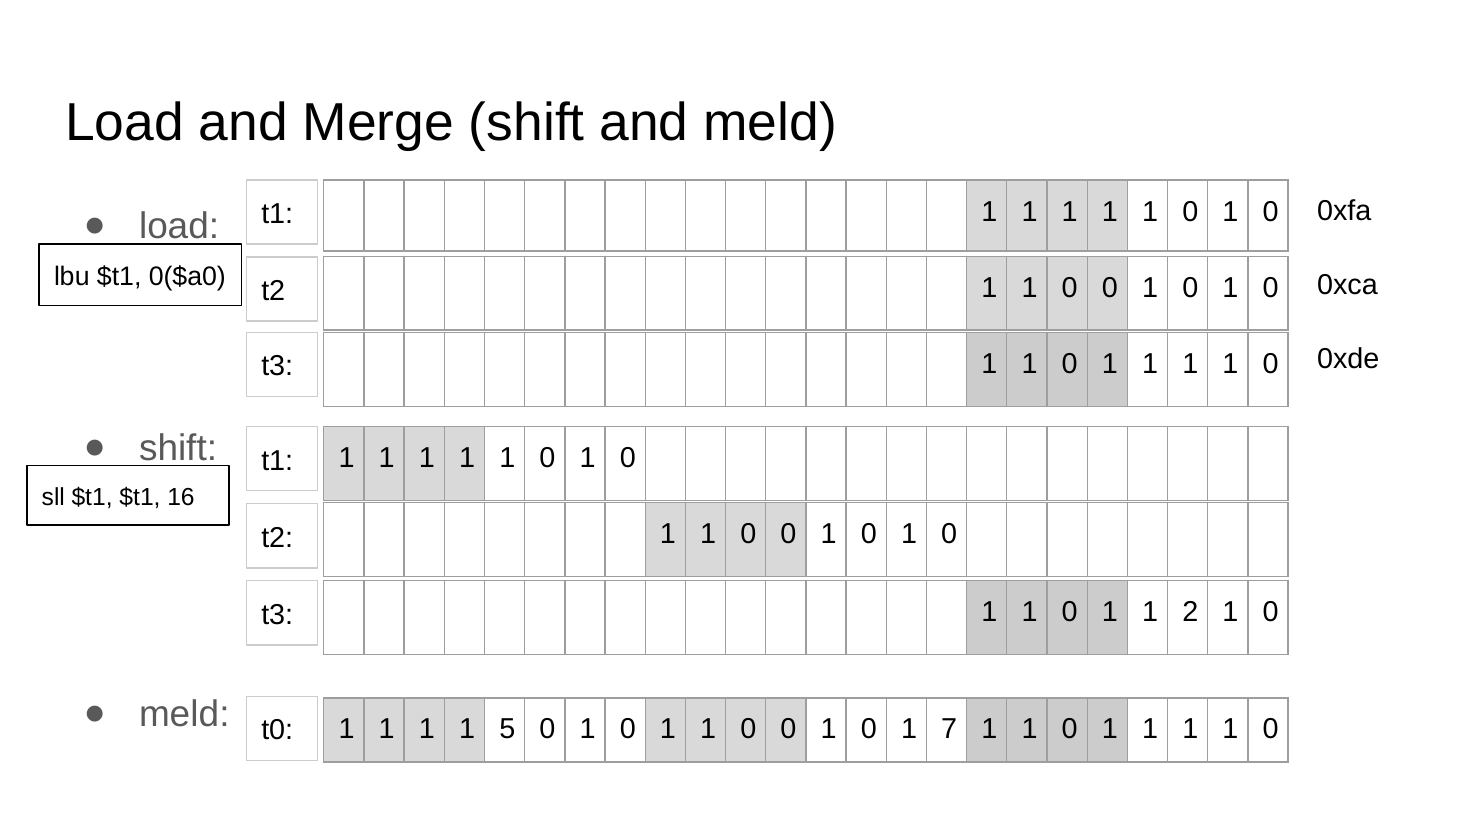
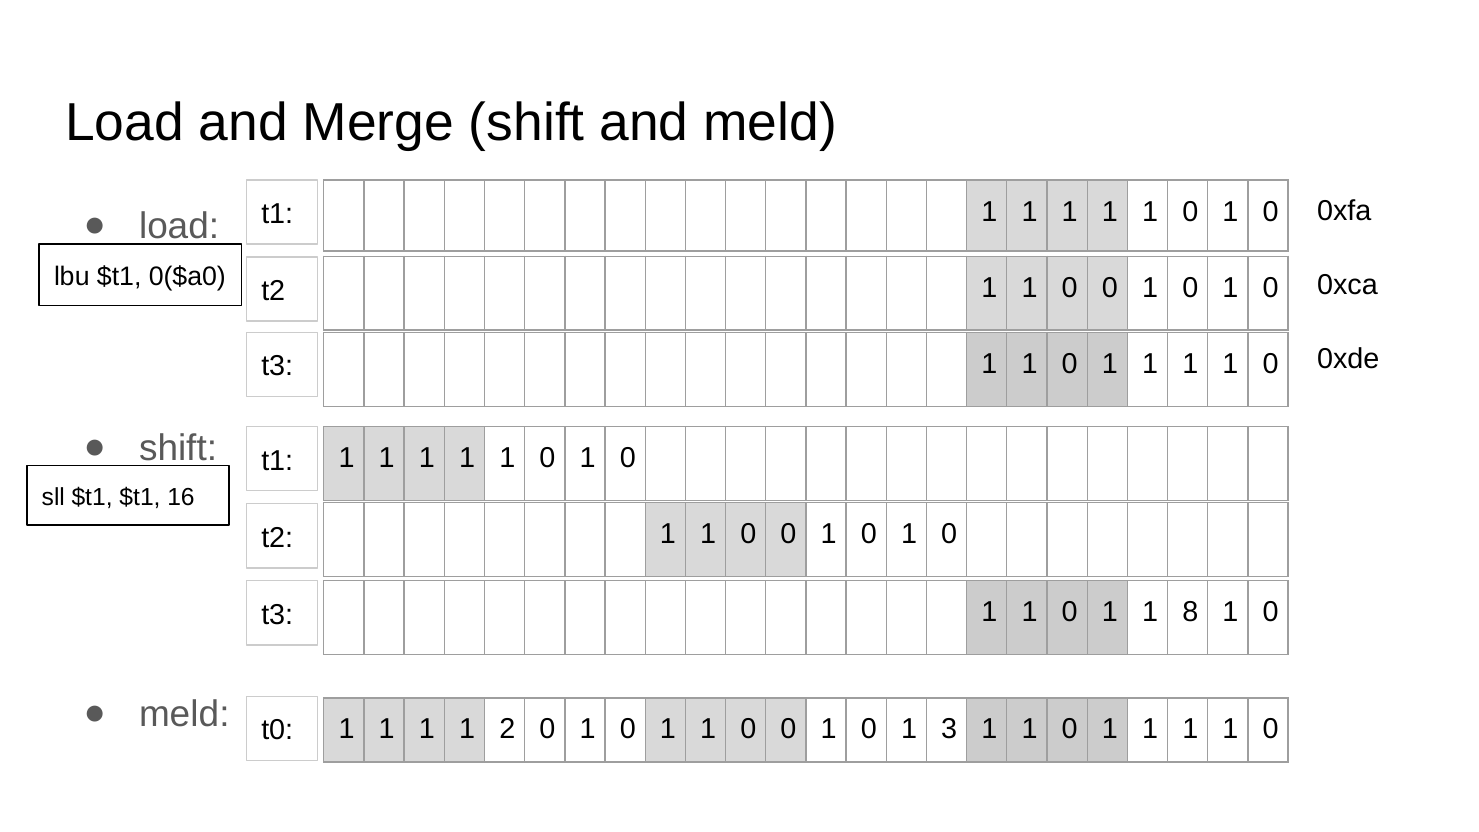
2: 2 -> 8
5: 5 -> 2
7: 7 -> 3
